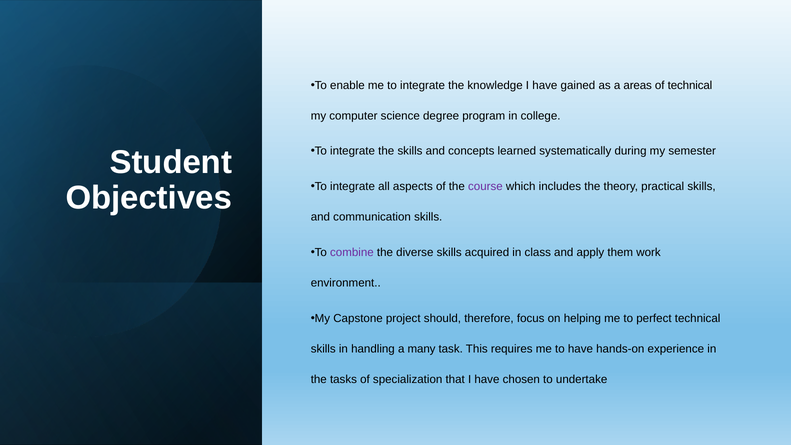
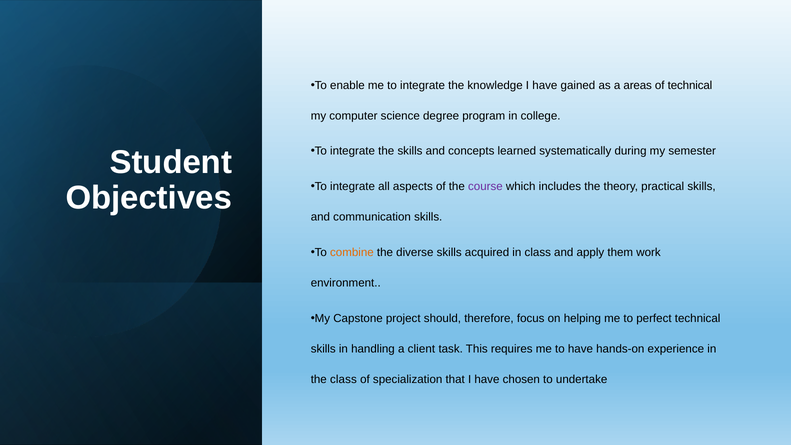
combine colour: purple -> orange
many: many -> client
the tasks: tasks -> class
